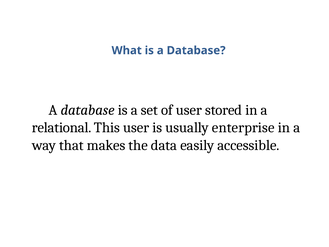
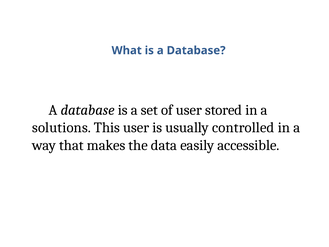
relational: relational -> solutions
enterprise: enterprise -> controlled
